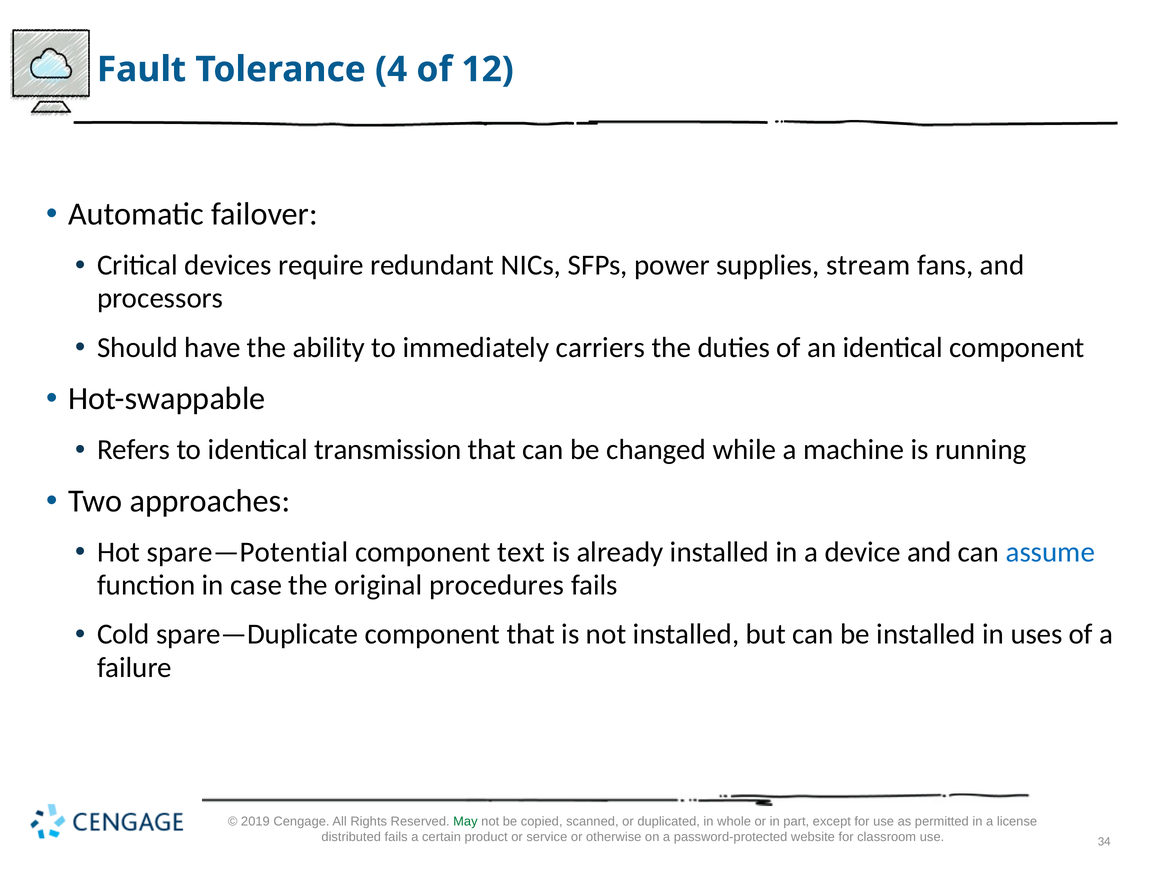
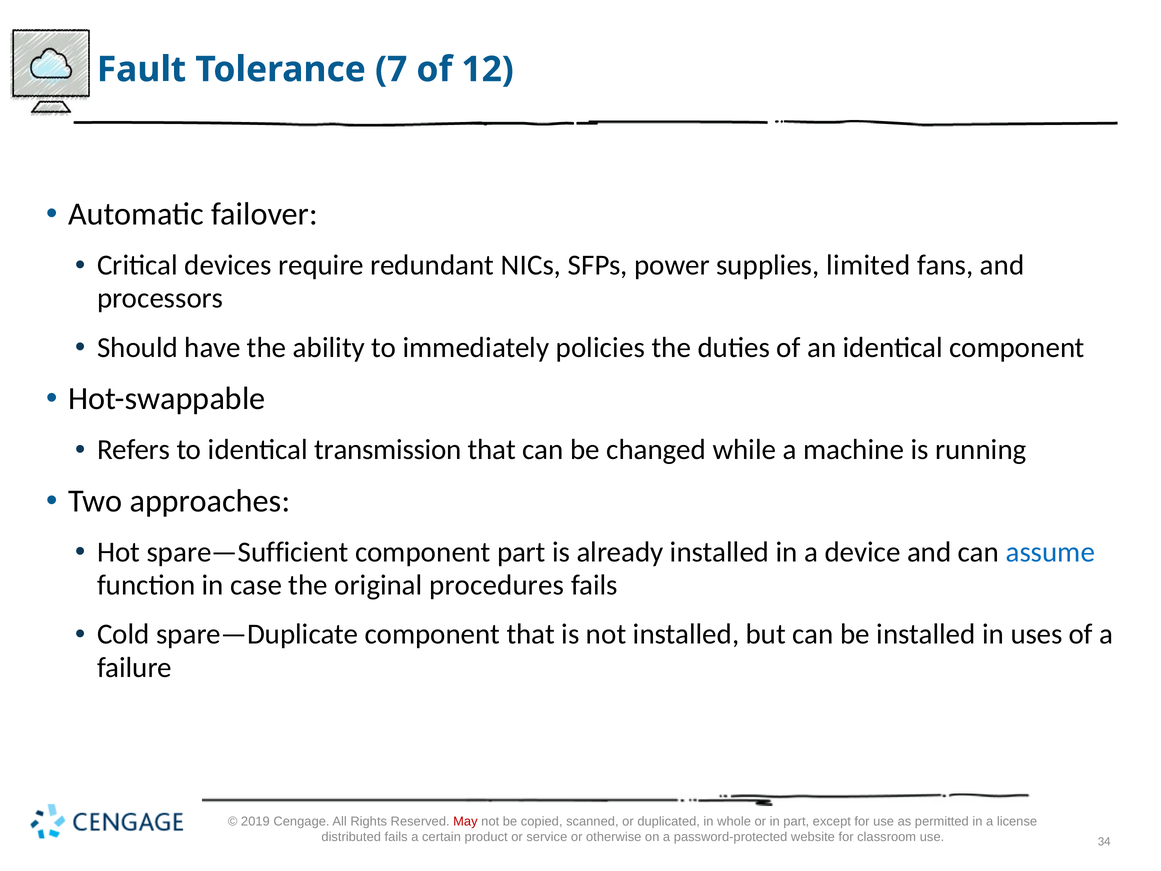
4: 4 -> 7
stream: stream -> limited
carriers: carriers -> policies
spare—Potential: spare—Potential -> spare—Sufficient
component text: text -> part
May colour: green -> red
